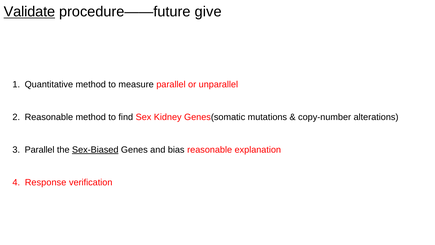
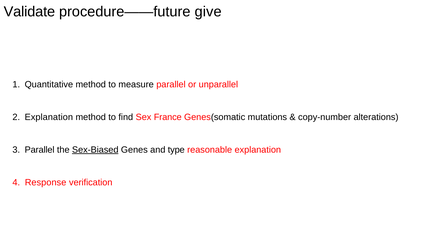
Validate underline: present -> none
Reasonable at (49, 117): Reasonable -> Explanation
Kidney: Kidney -> France
bias: bias -> type
